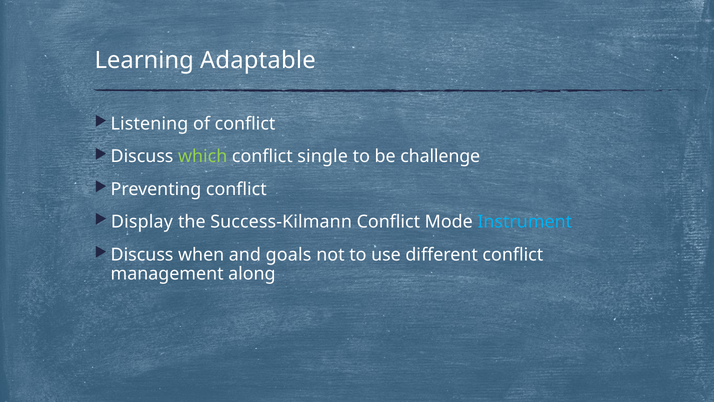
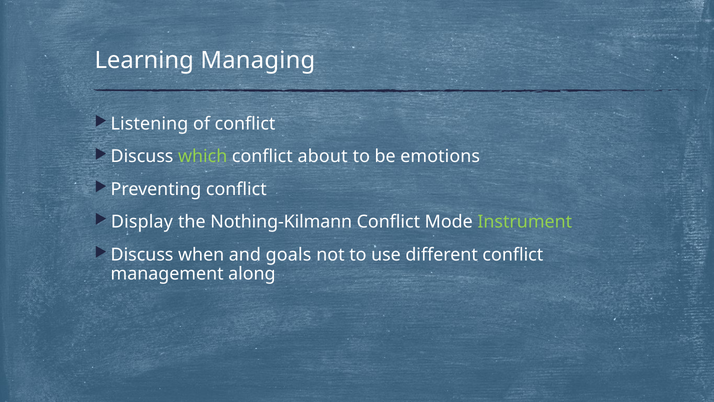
Adaptable: Adaptable -> Managing
single: single -> about
challenge: challenge -> emotions
Success-Kilmann: Success-Kilmann -> Nothing-Kilmann
Instrument colour: light blue -> light green
